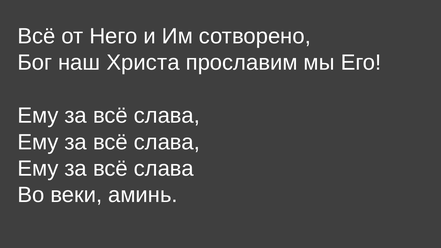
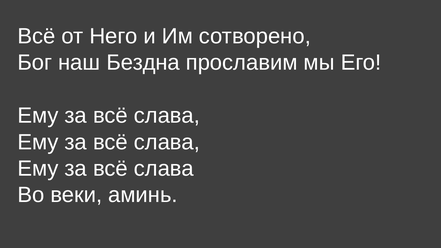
Христа: Христа -> Бездна
